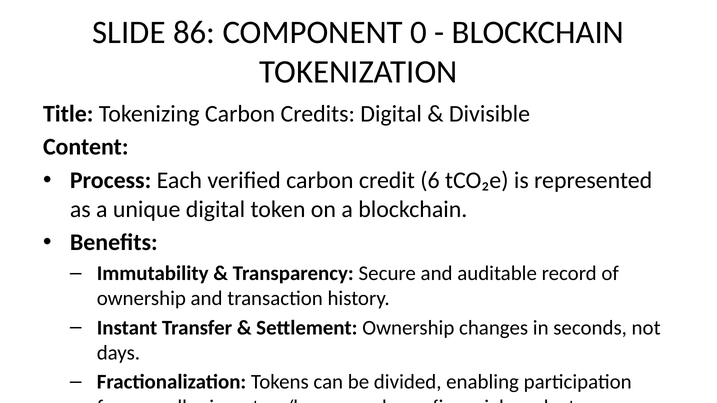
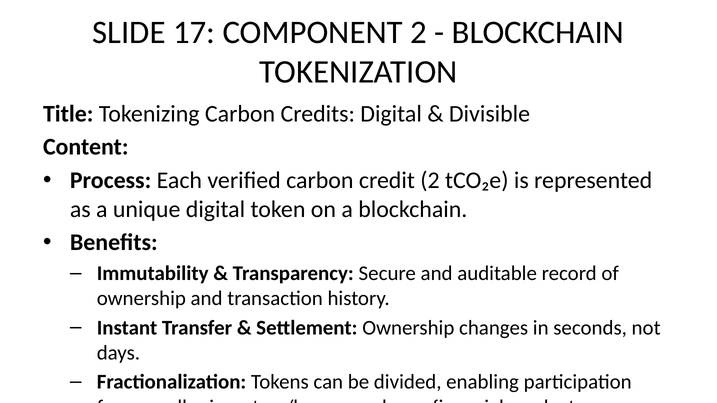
86: 86 -> 17
COMPONENT 0: 0 -> 2
credit 6: 6 -> 2
